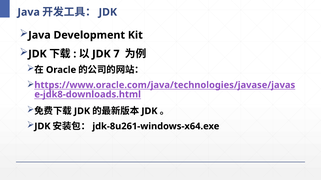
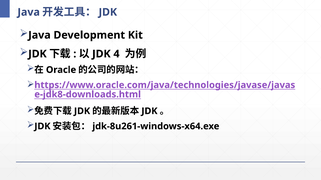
7: 7 -> 4
